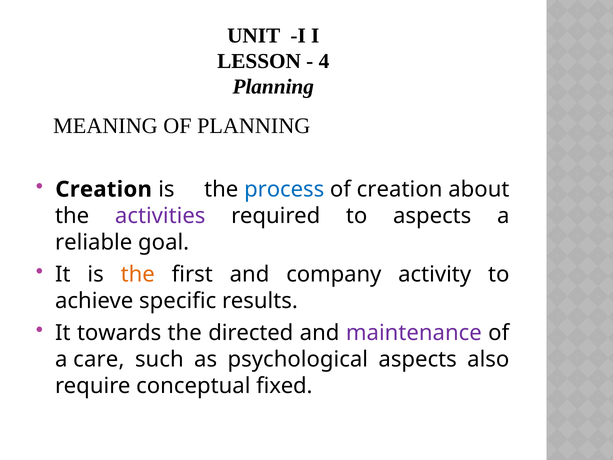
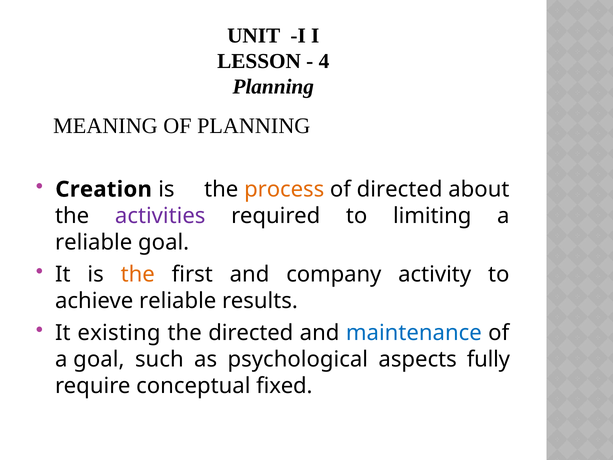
process colour: blue -> orange
of creation: creation -> directed
to aspects: aspects -> limiting
achieve specific: specific -> reliable
towards: towards -> existing
maintenance colour: purple -> blue
a care: care -> goal
also: also -> fully
